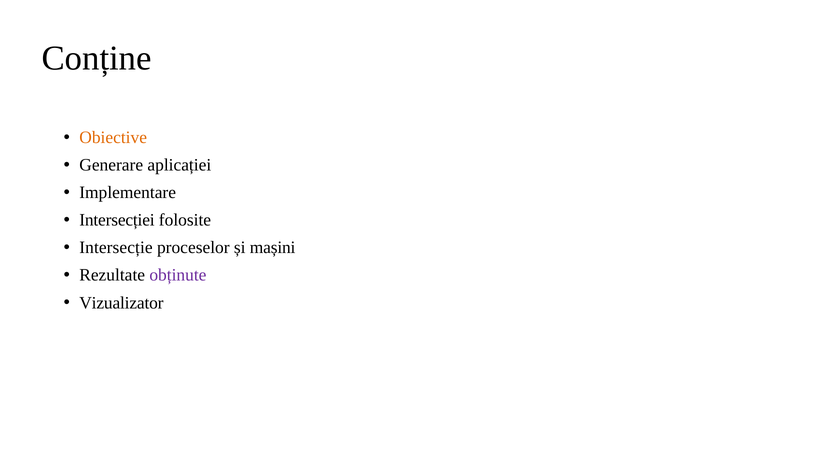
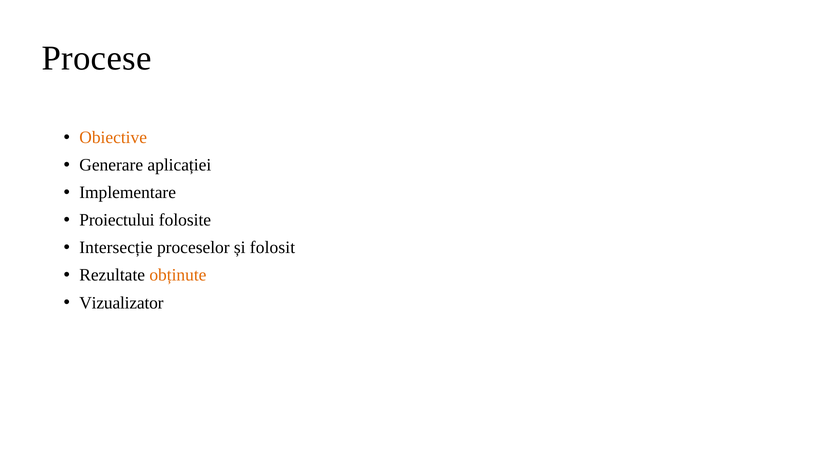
Conține: Conține -> Procese
Intersecției: Intersecției -> Proiectului
mașini: mașini -> folosit
obținute colour: purple -> orange
